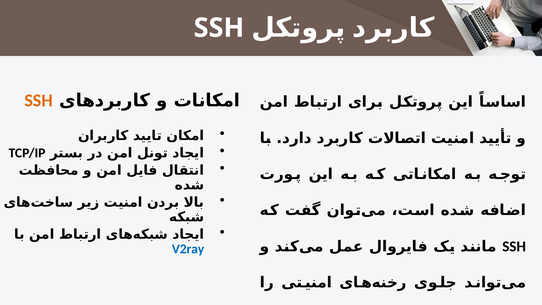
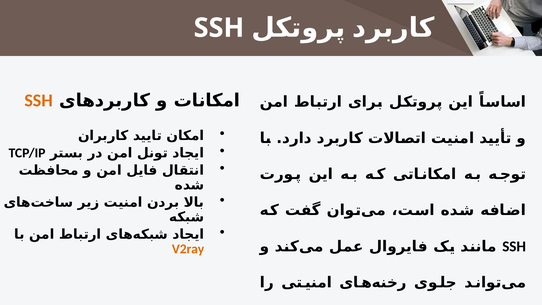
V2ray colour: blue -> orange
